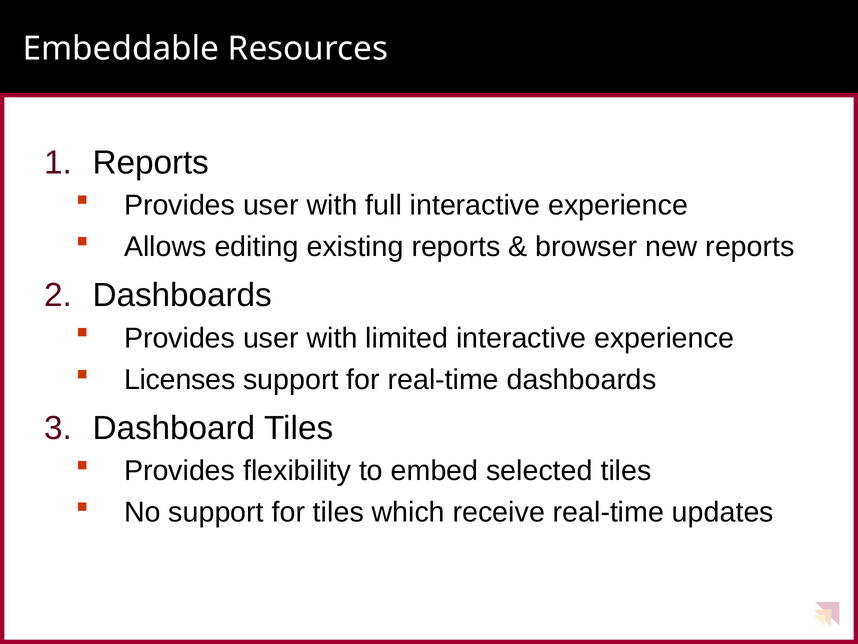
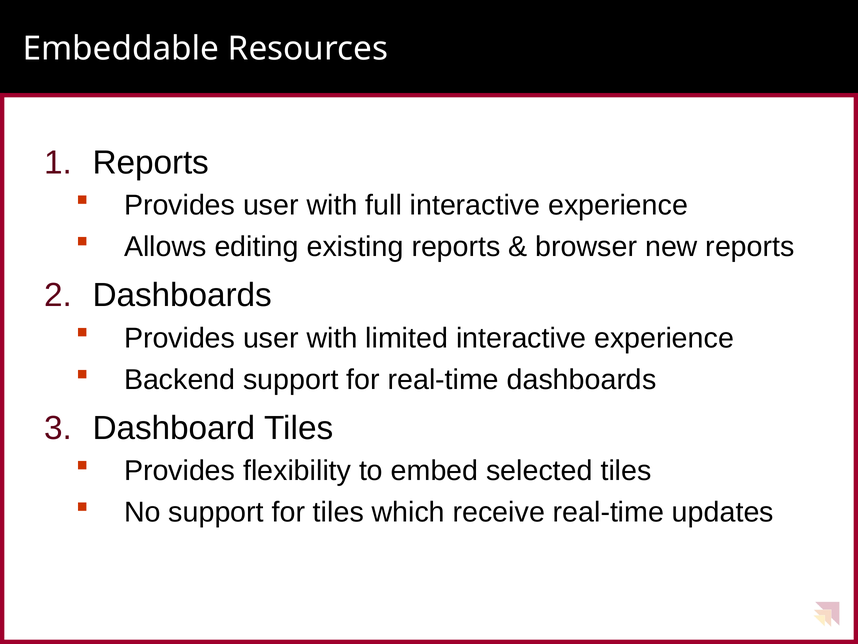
Licenses: Licenses -> Backend
